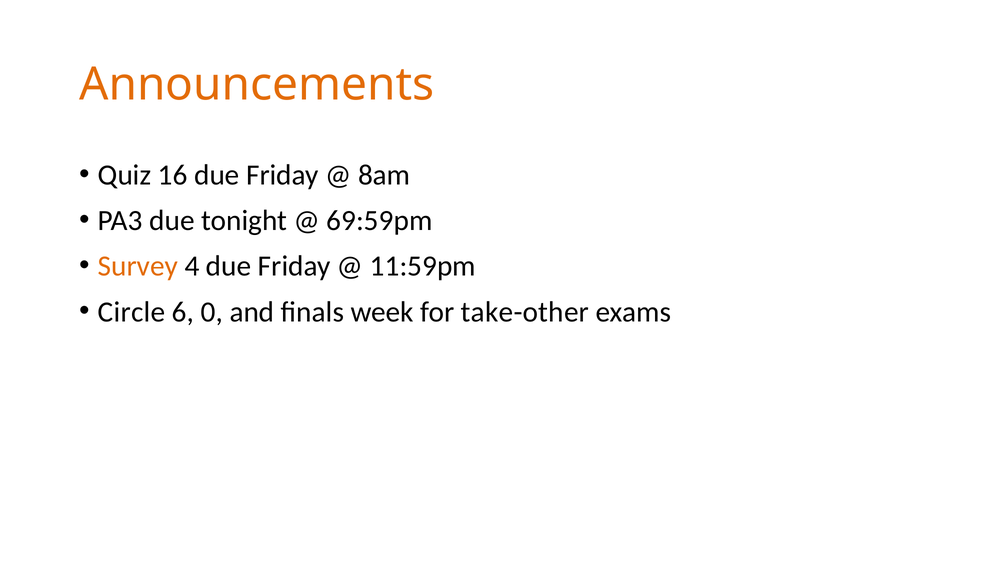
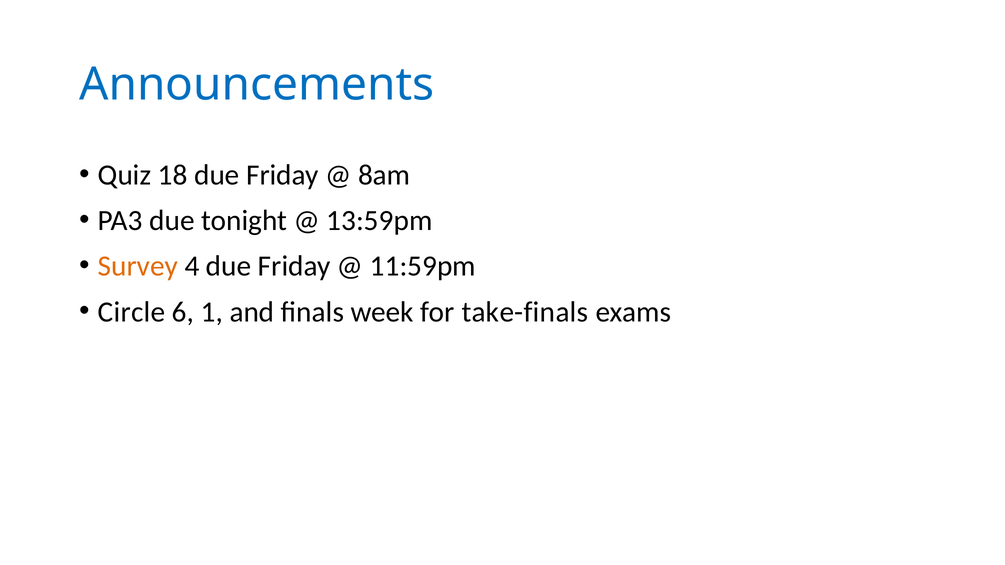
Announcements colour: orange -> blue
16: 16 -> 18
69:59pm: 69:59pm -> 13:59pm
0: 0 -> 1
take-other: take-other -> take-finals
